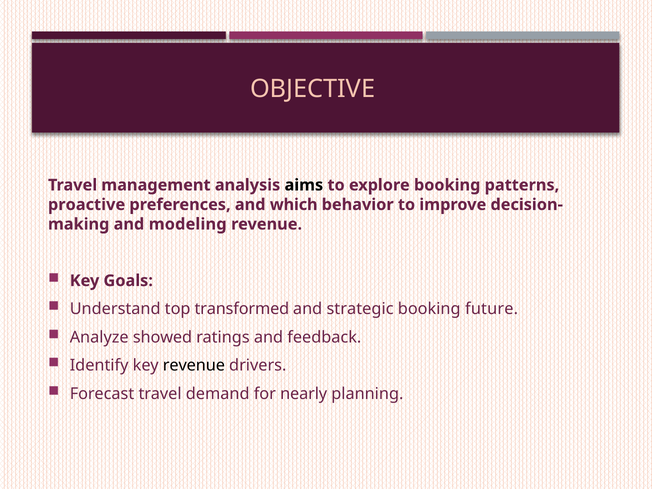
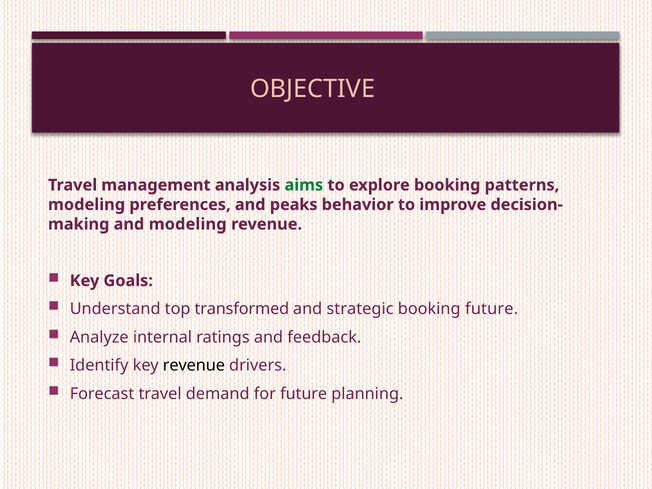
aims colour: black -> green
proactive at (87, 205): proactive -> modeling
which: which -> peaks
showed: showed -> internal
for nearly: nearly -> future
